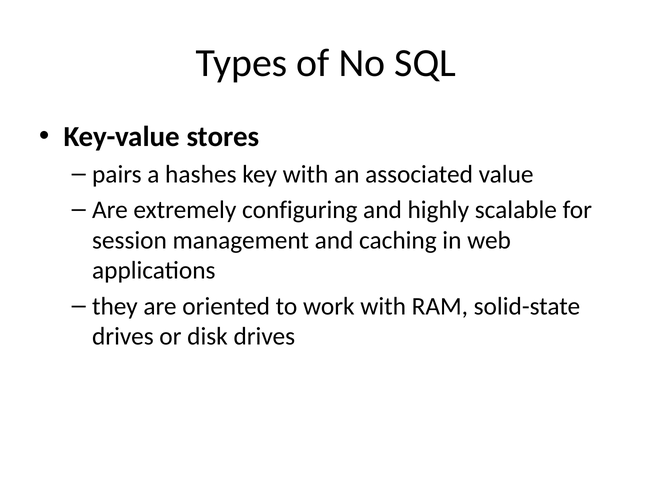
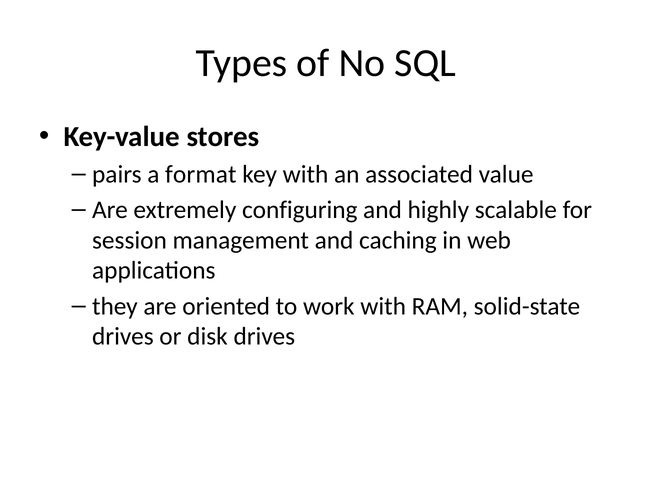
hashes: hashes -> format
